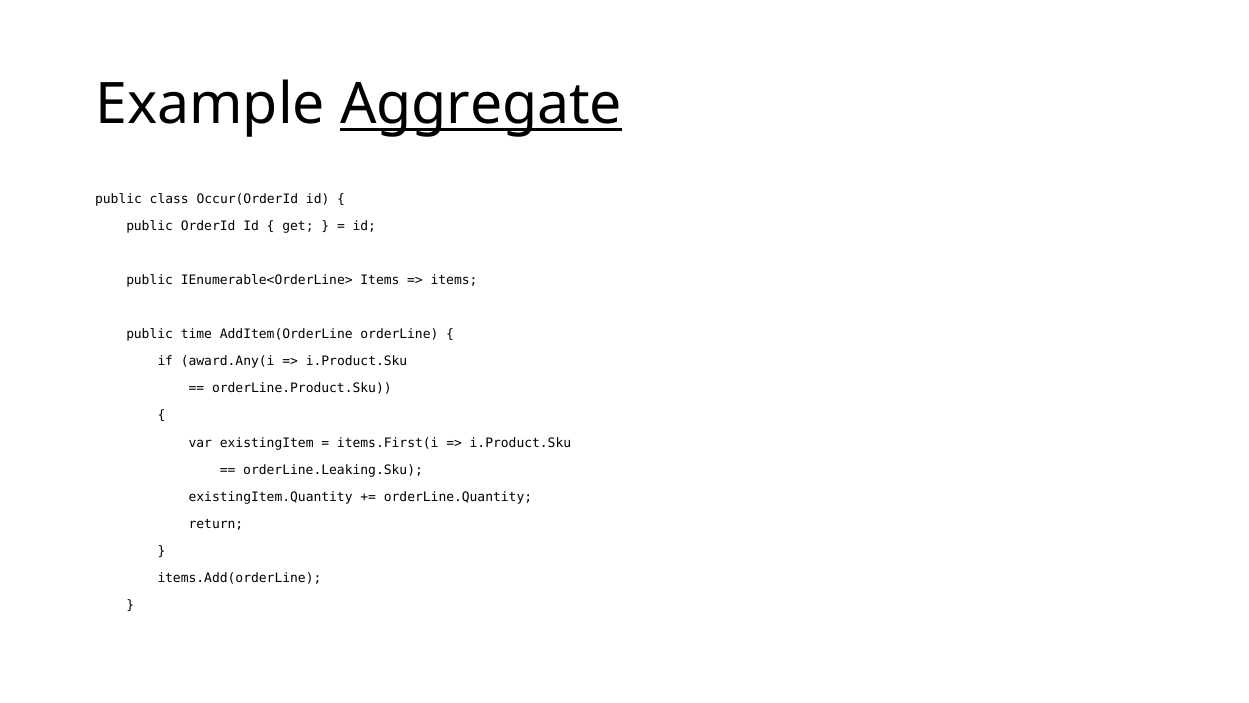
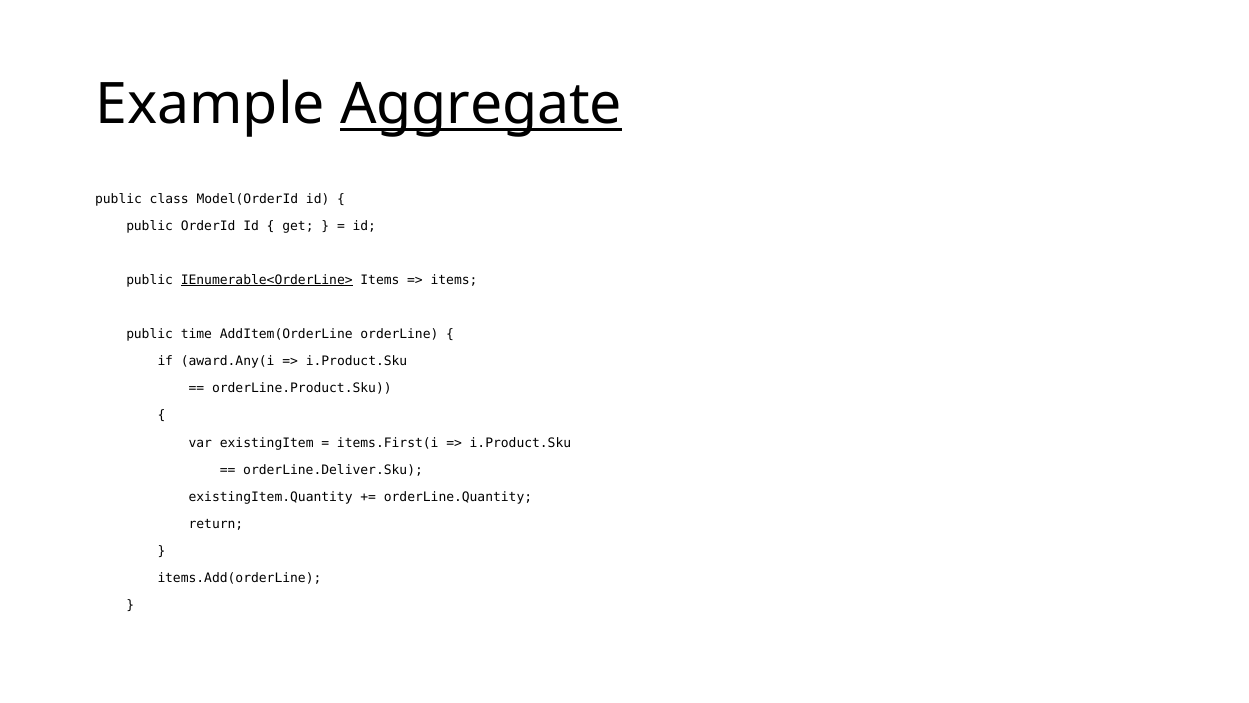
Occur(OrderId: Occur(OrderId -> Model(OrderId
IEnumerable<OrderLine> underline: none -> present
orderLine.Leaking.Sku: orderLine.Leaking.Sku -> orderLine.Deliver.Sku
